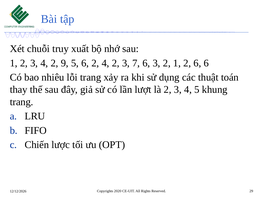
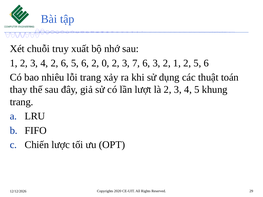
2 9: 9 -> 6
2 4: 4 -> 0
2 6: 6 -> 5
